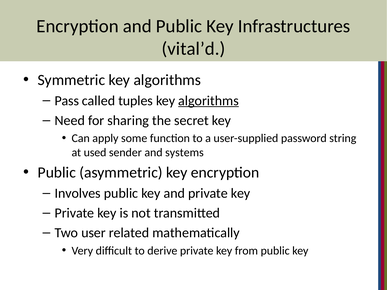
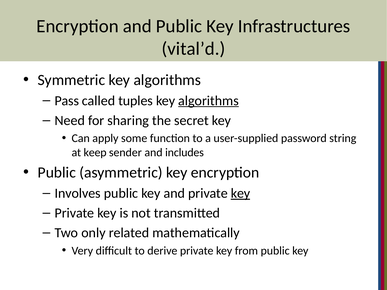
used: used -> keep
systems: systems -> includes
key at (240, 193) underline: none -> present
user: user -> only
